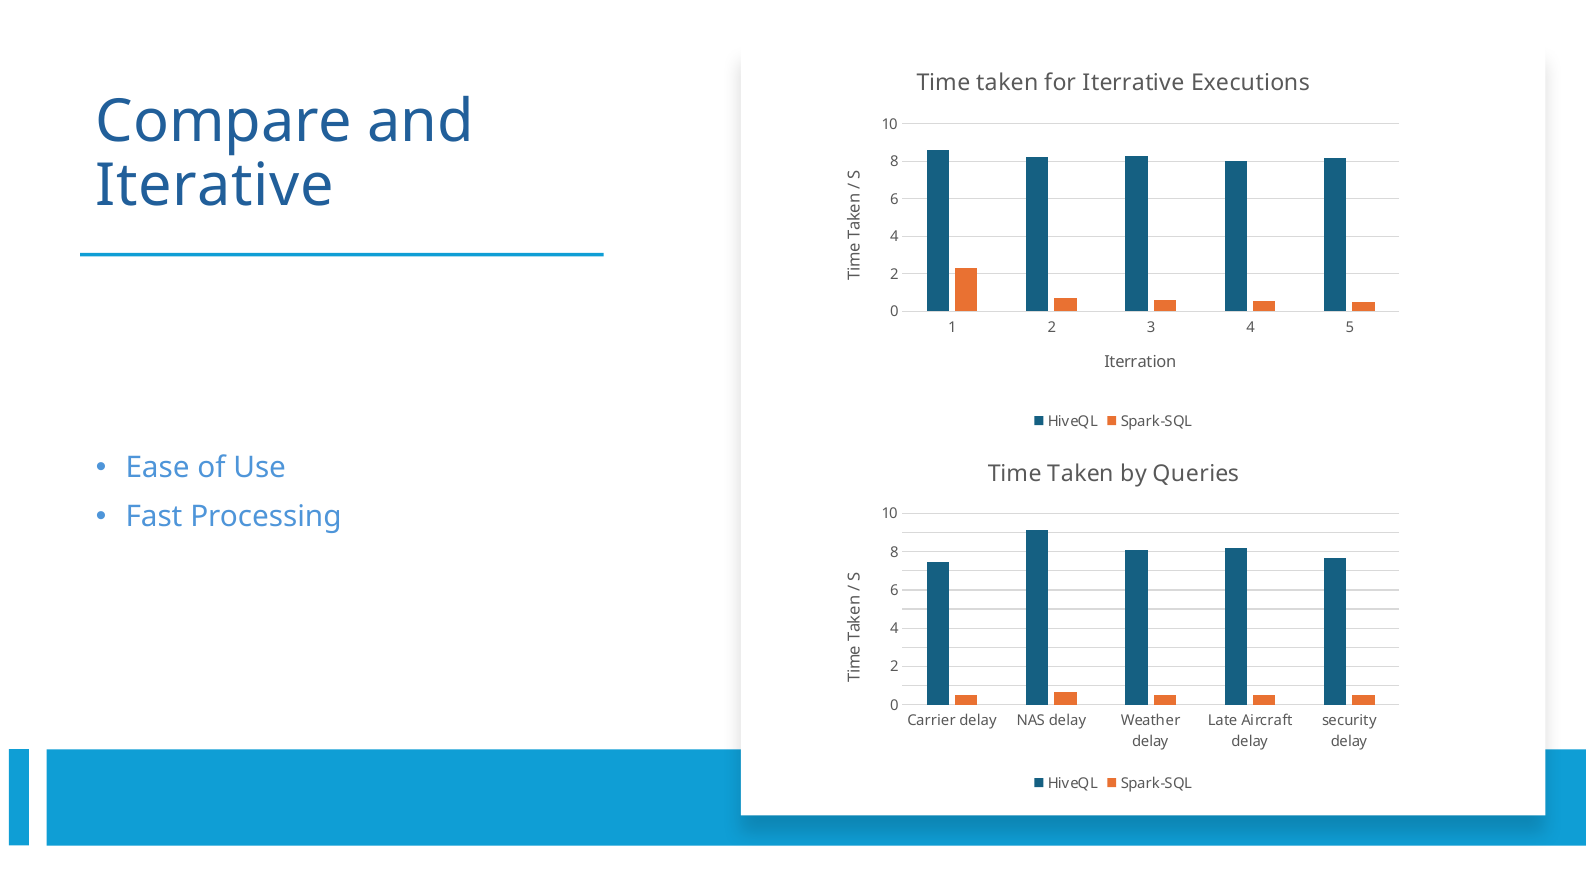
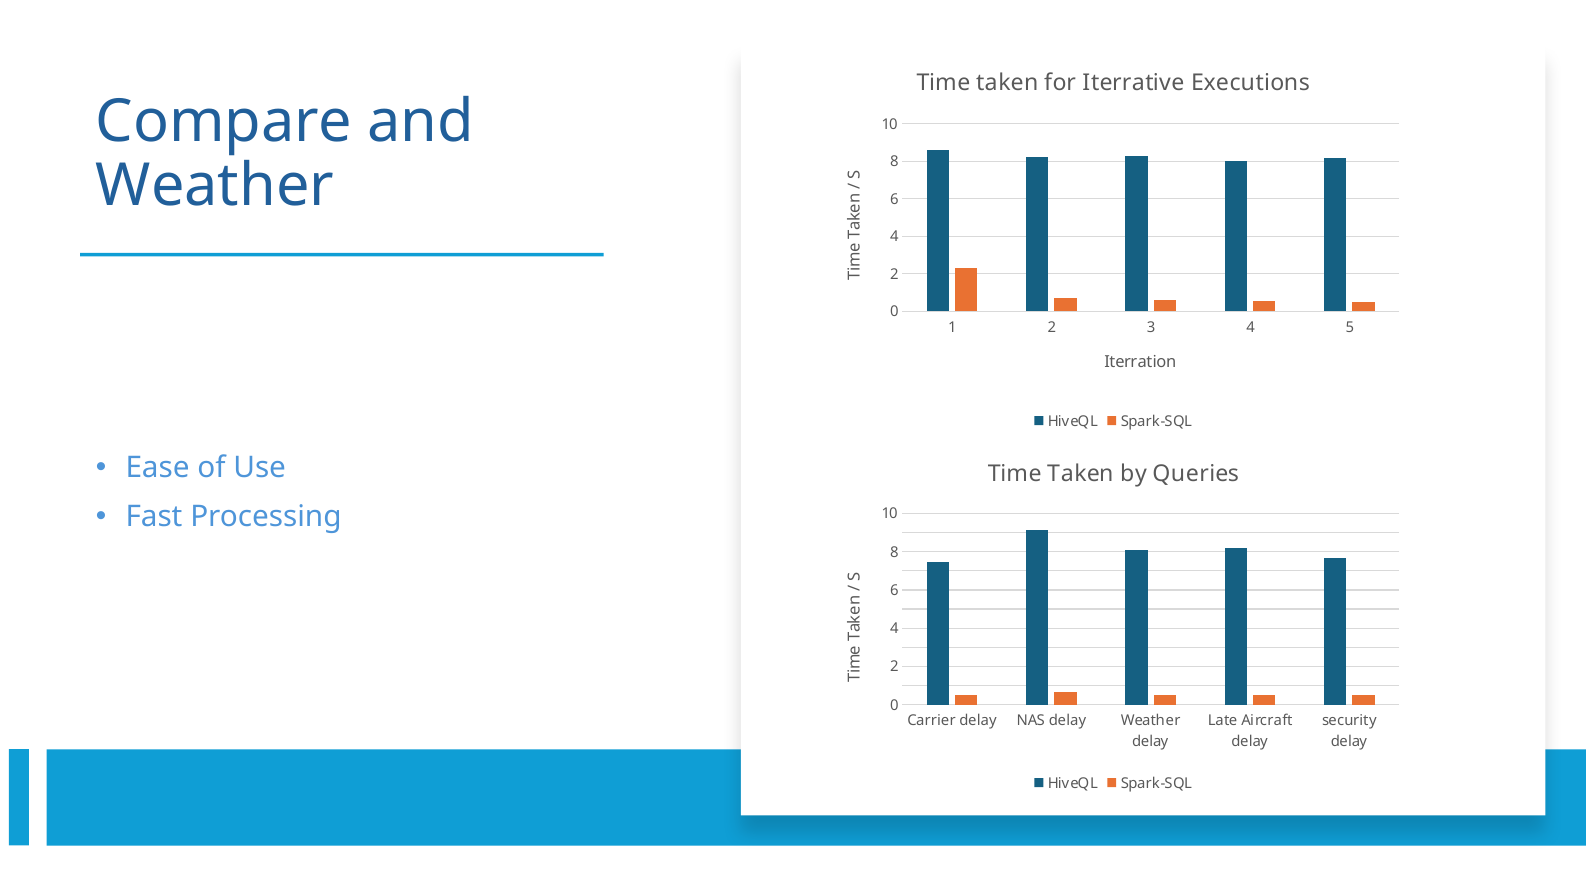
Iterative at (215, 186): Iterative -> Weather
